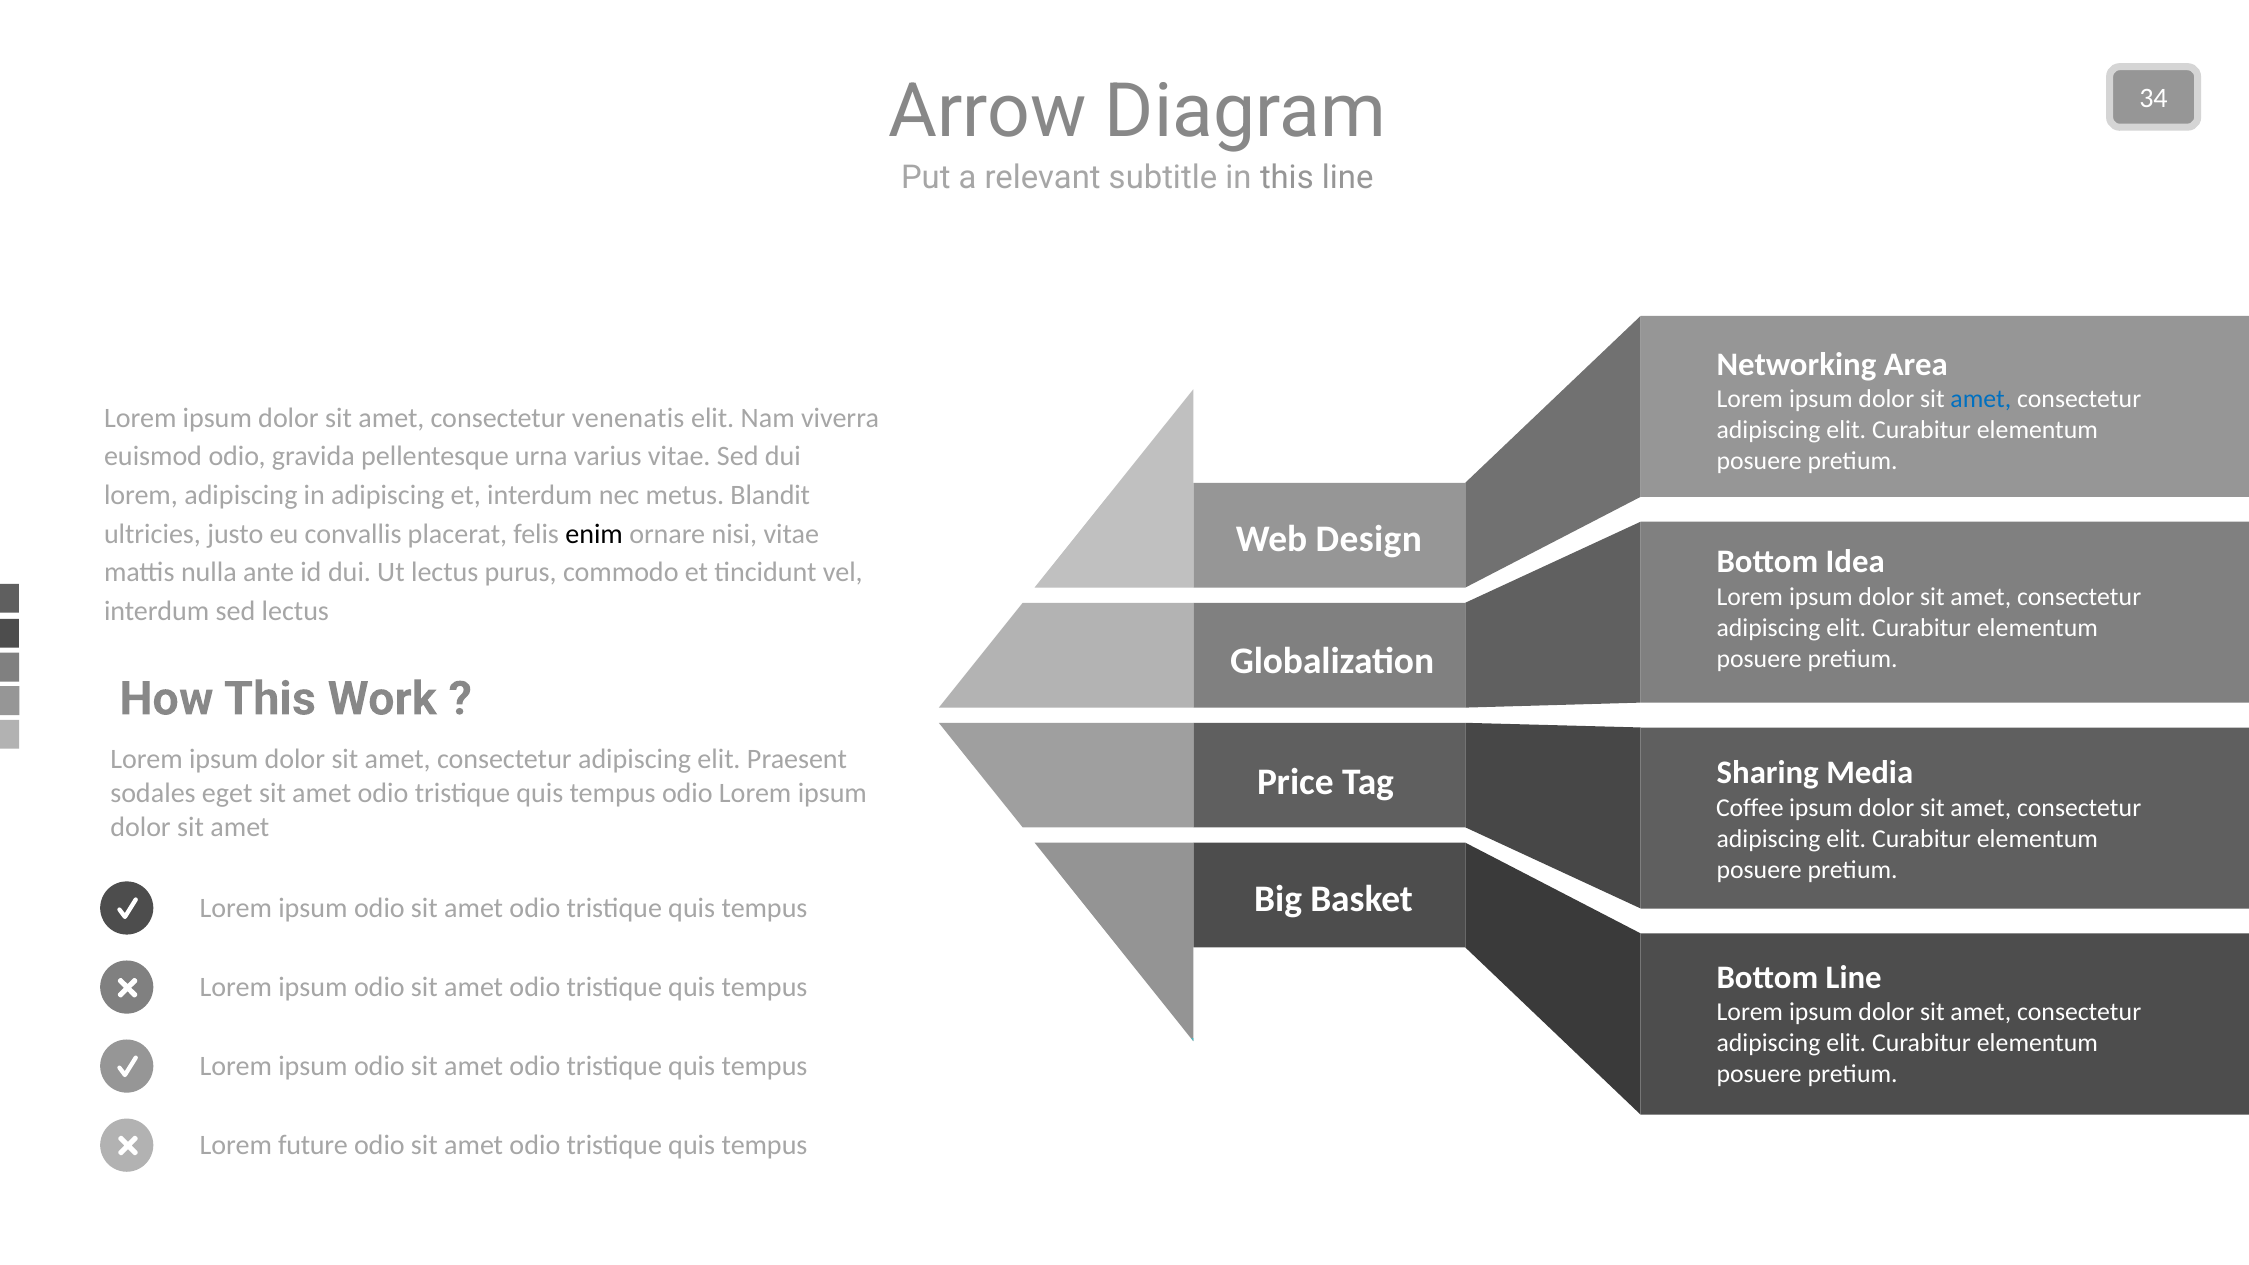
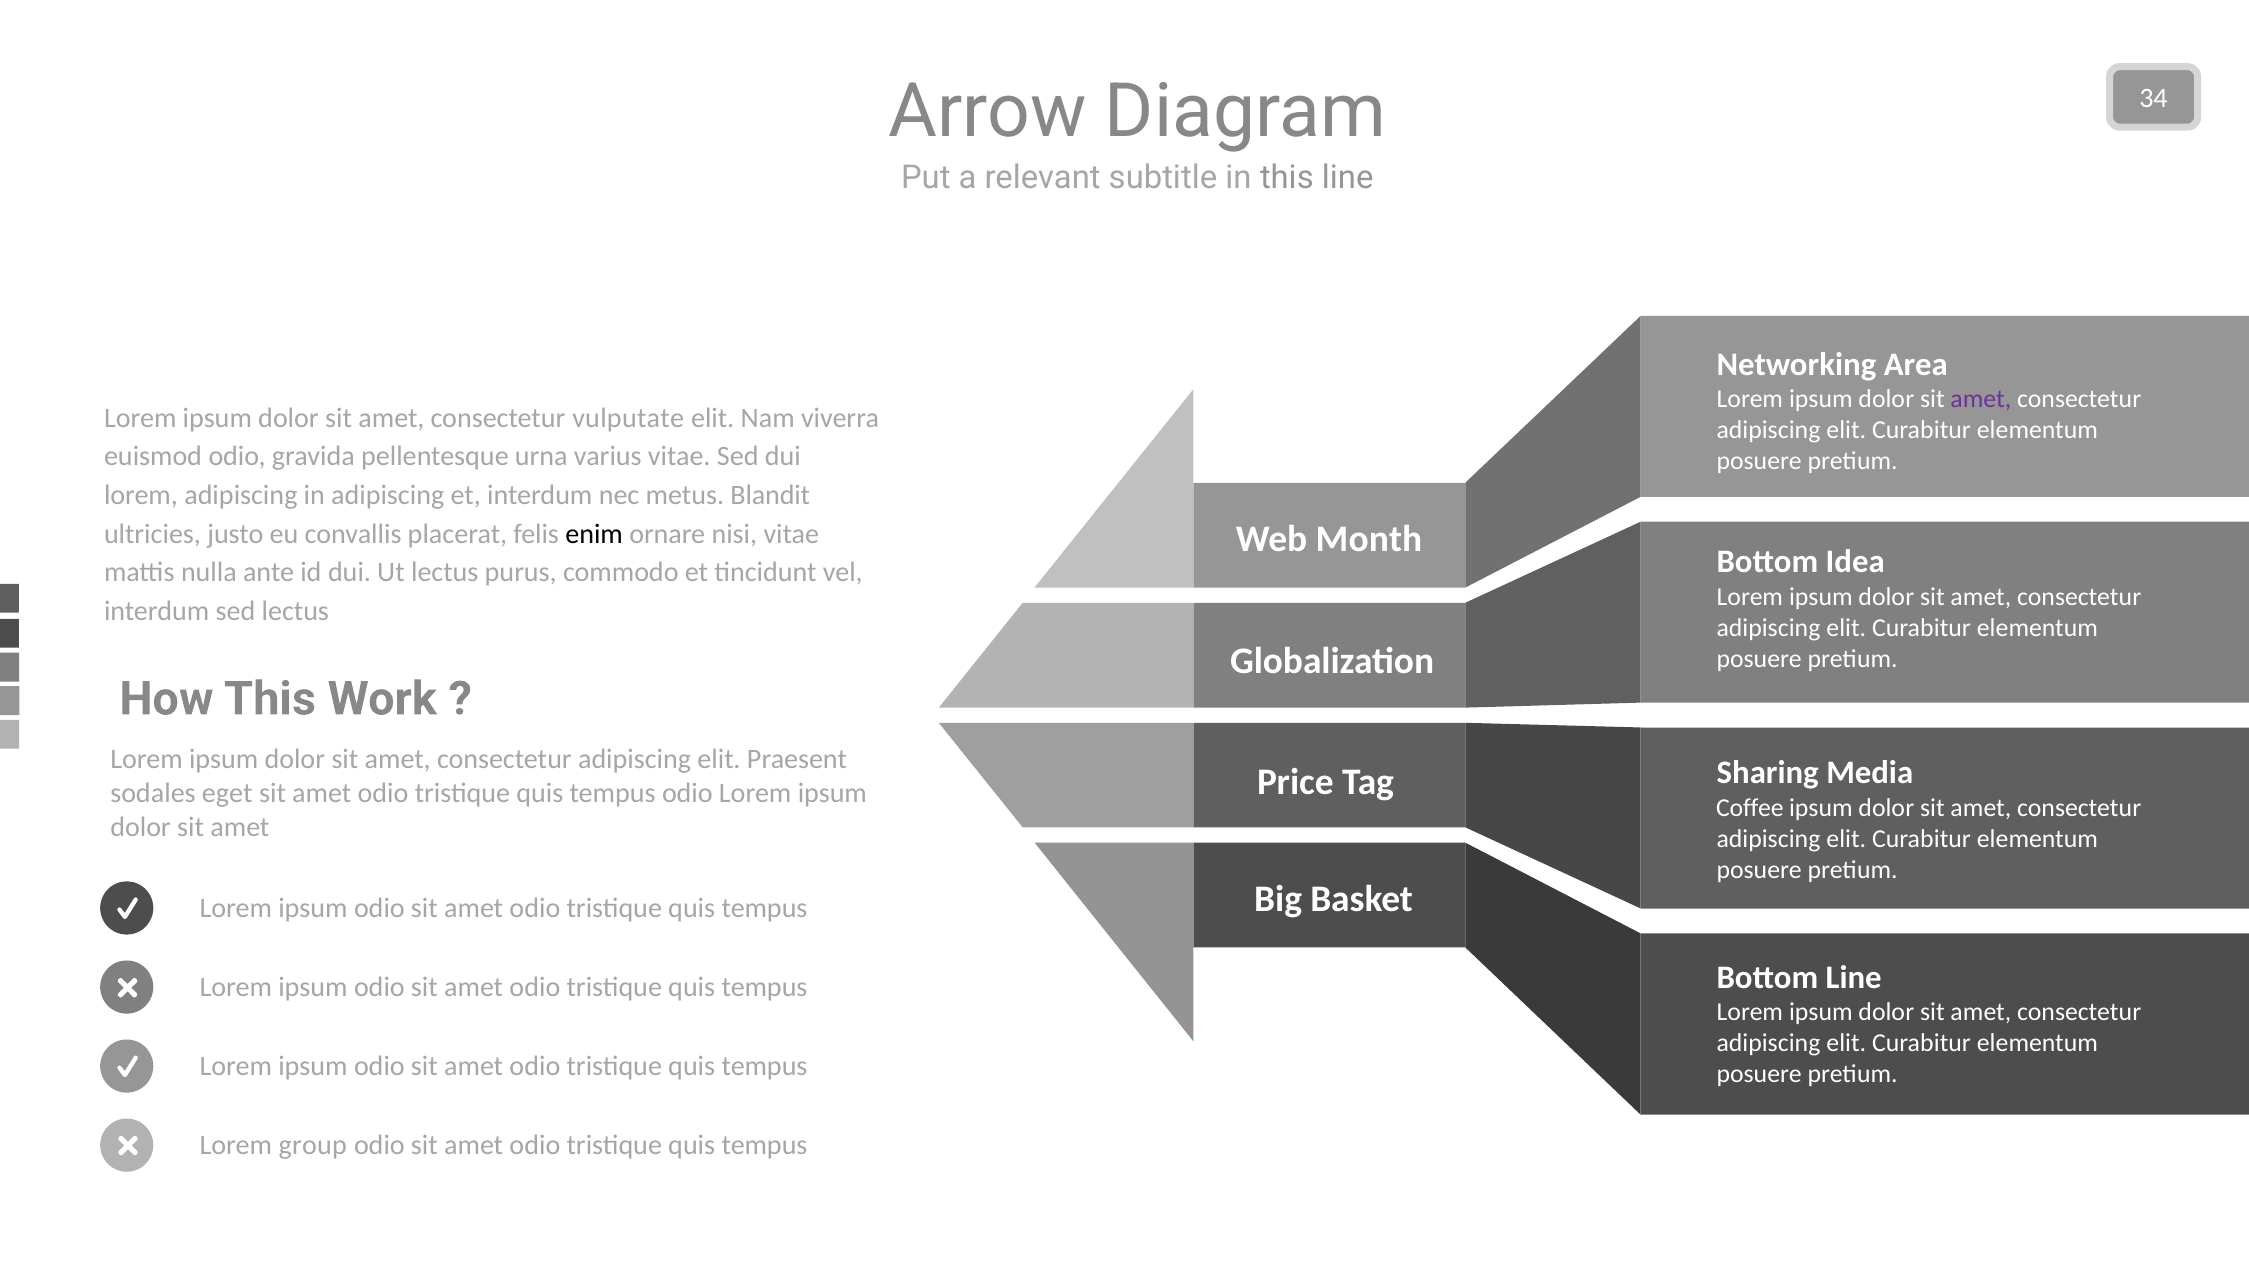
amet at (1981, 399) colour: blue -> purple
venenatis: venenatis -> vulputate
Design: Design -> Month
future: future -> group
